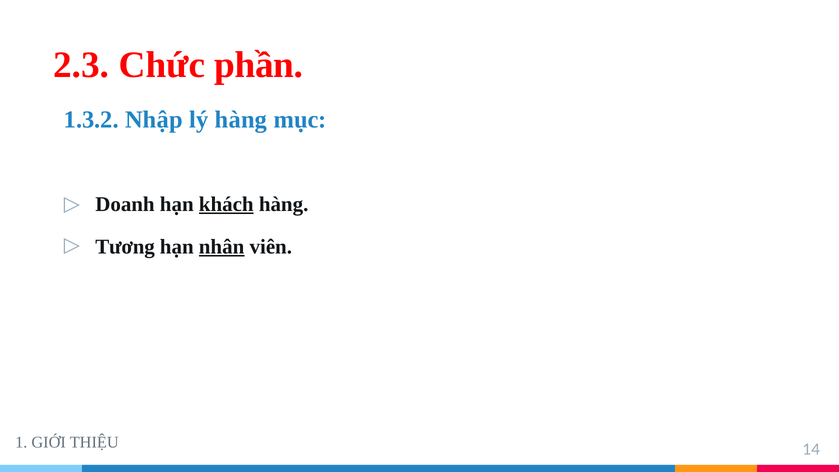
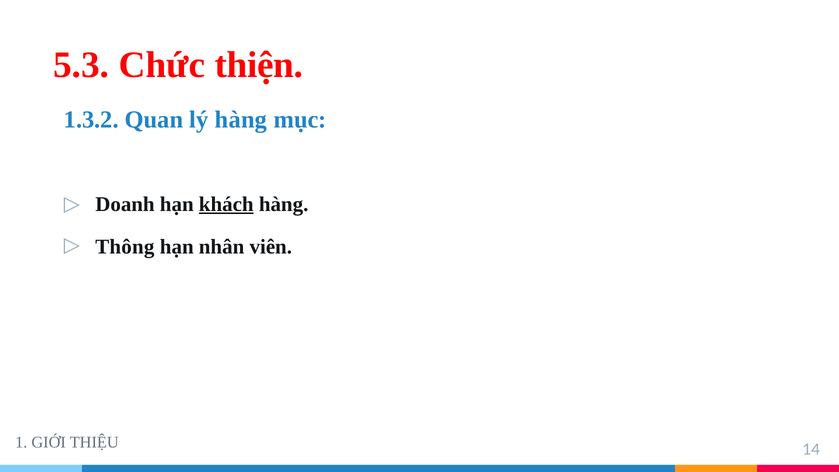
2.3: 2.3 -> 5.3
phần: phần -> thiện
Nhập: Nhập -> Quan
Tương: Tương -> Thông
nhân underline: present -> none
